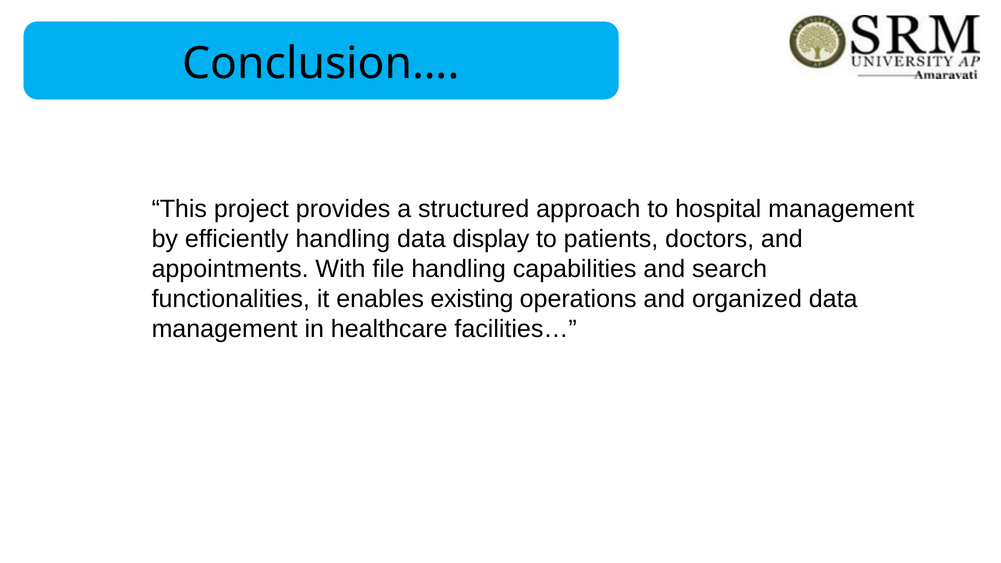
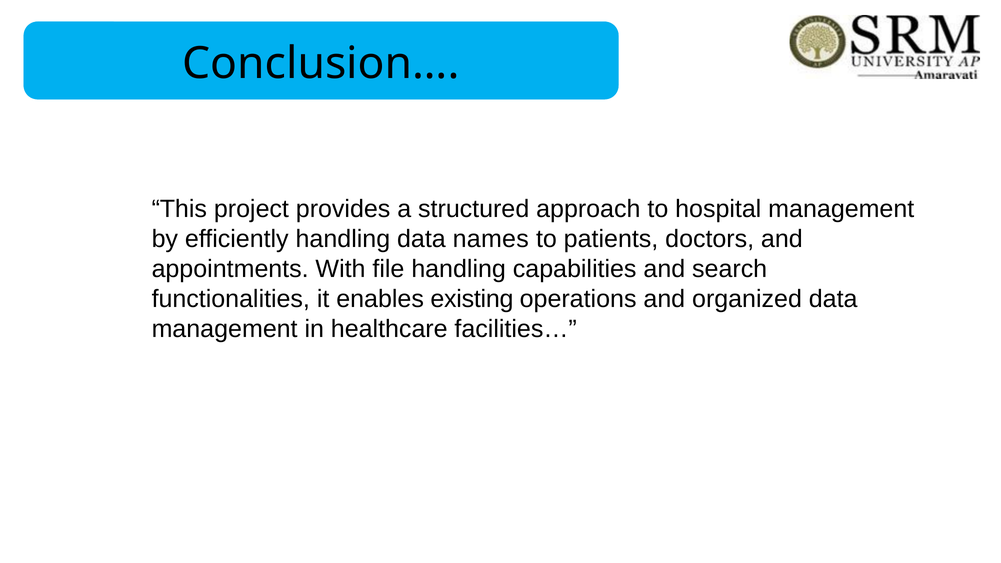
display: display -> names
